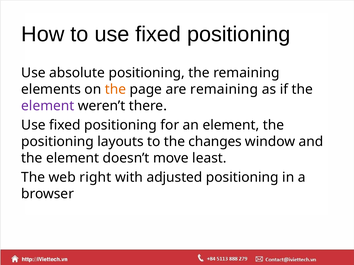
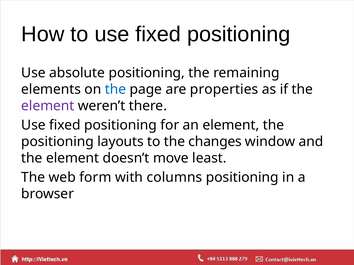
the at (115, 89) colour: orange -> blue
are remaining: remaining -> properties
right: right -> form
adjusted: adjusted -> columns
